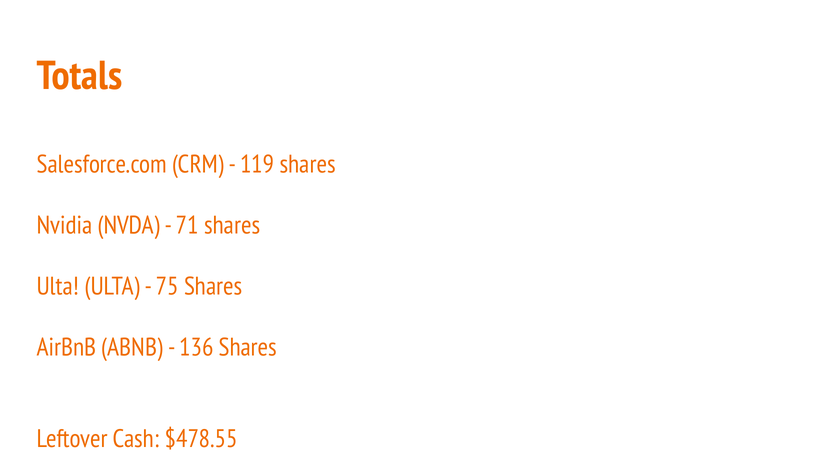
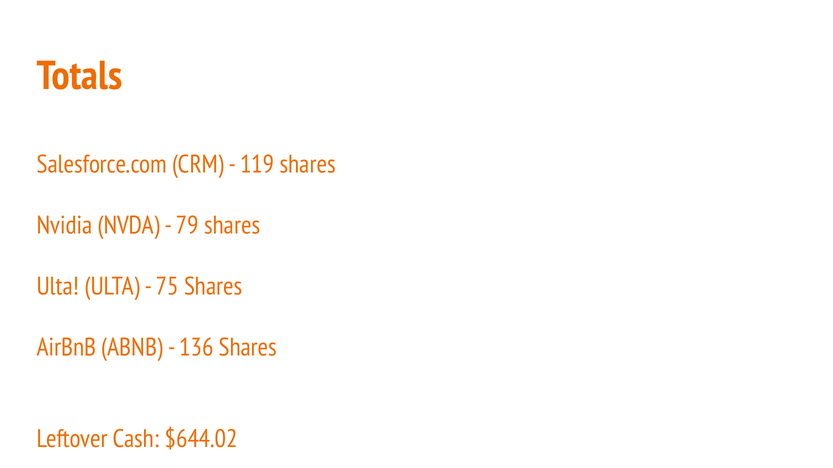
71: 71 -> 79
$478.55: $478.55 -> $644.02
